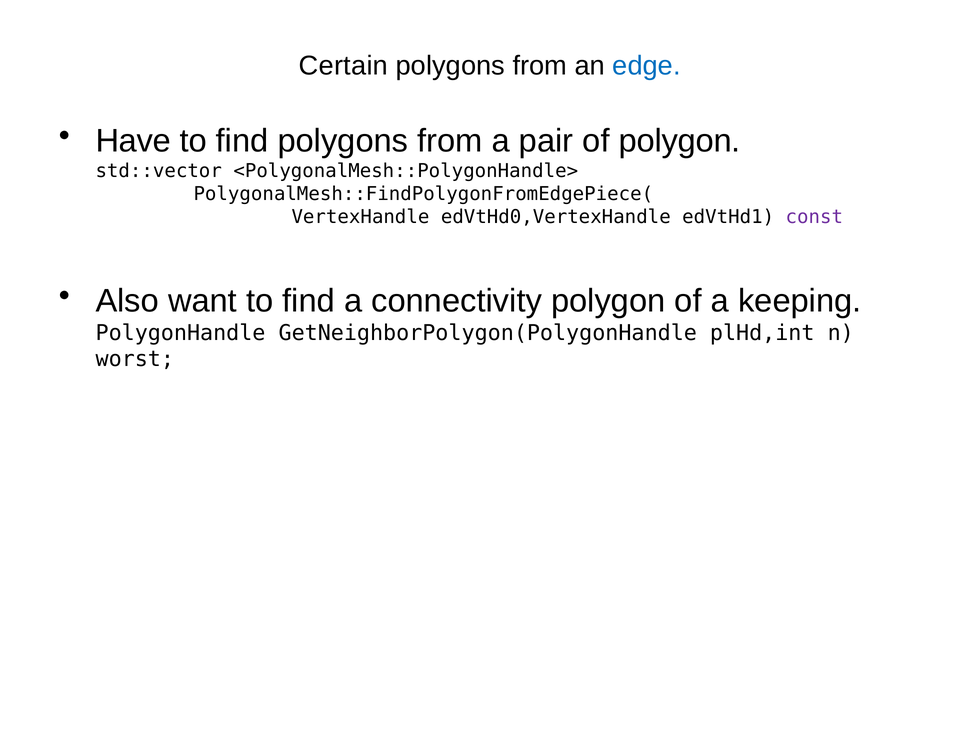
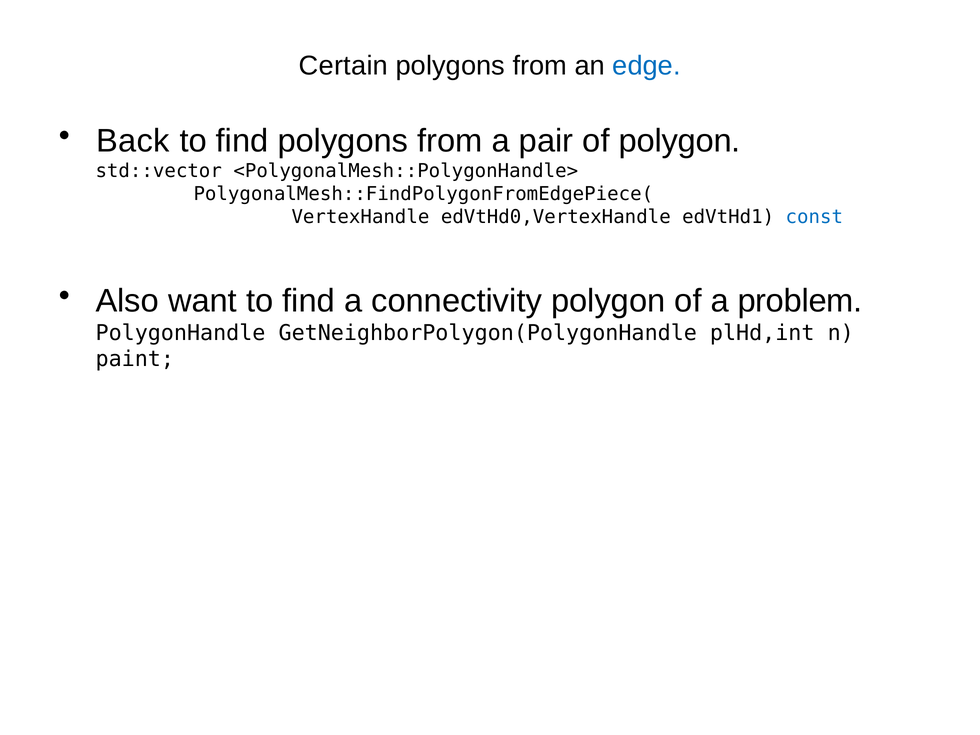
Have: Have -> Back
const colour: purple -> blue
keeping: keeping -> problem
worst: worst -> paint
